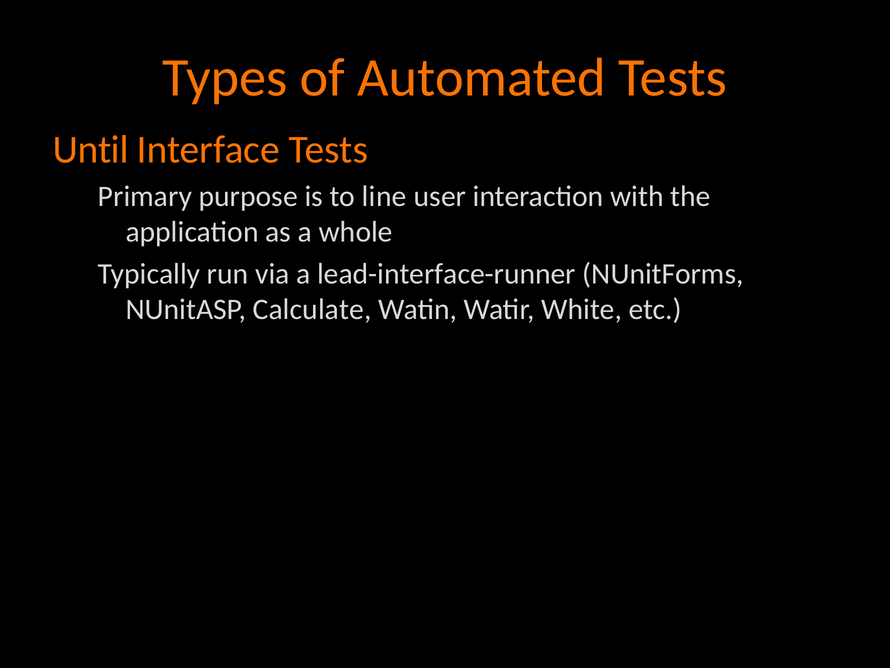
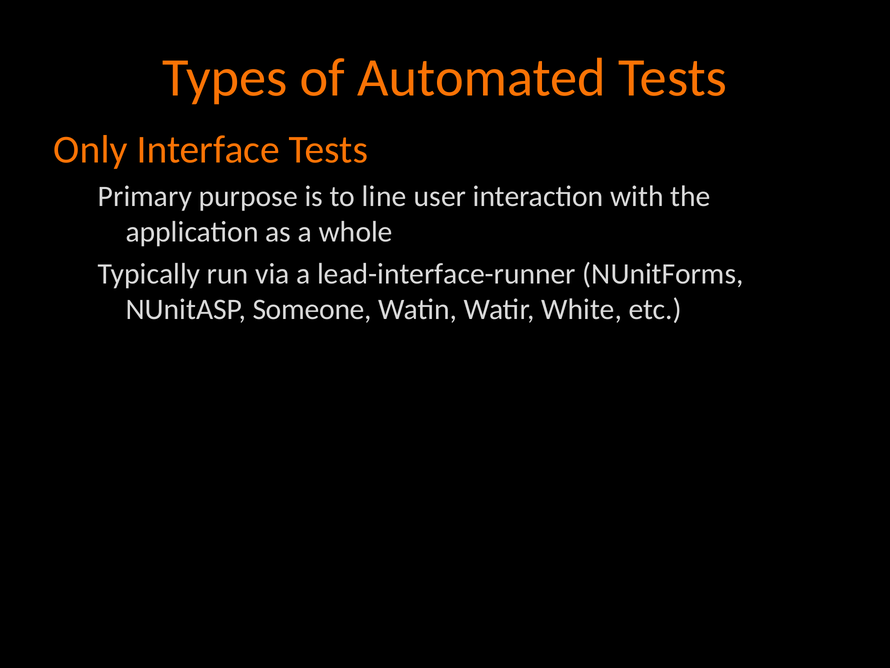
Until: Until -> Only
Calculate: Calculate -> Someone
